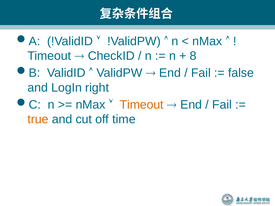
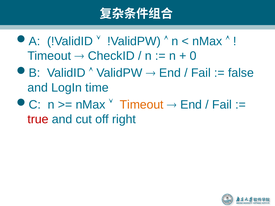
8: 8 -> 0
right: right -> time
true colour: orange -> red
time: time -> right
